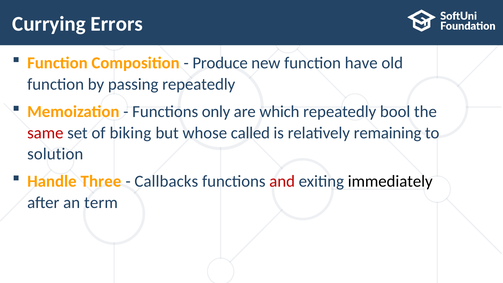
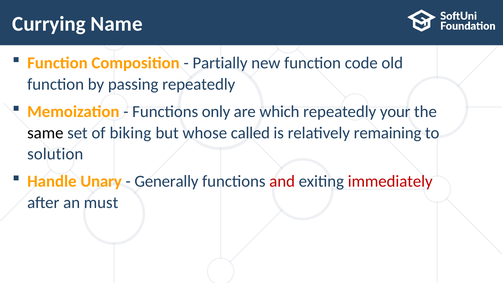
Errors: Errors -> Name
Produce: Produce -> Partially
have: have -> code
bool: bool -> your
same colour: red -> black
Three: Three -> Unary
Callbacks: Callbacks -> Generally
immediately colour: black -> red
term: term -> must
